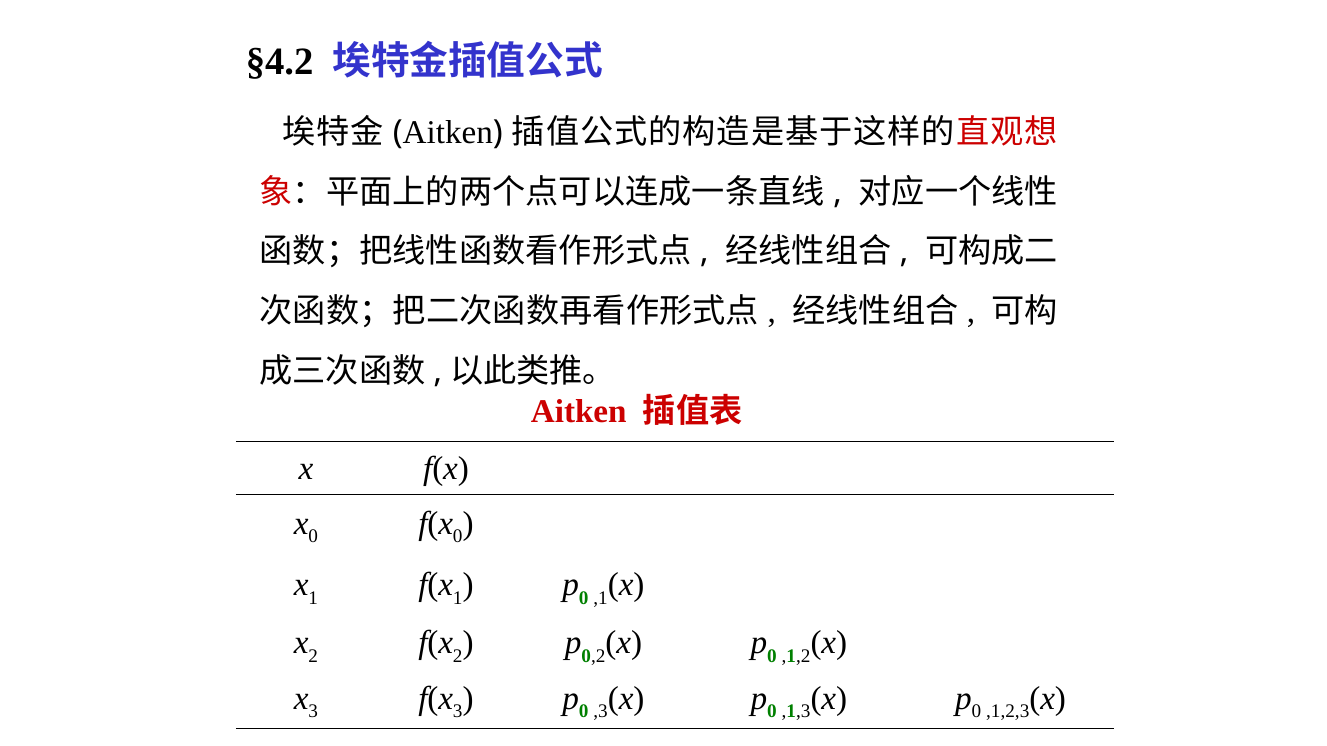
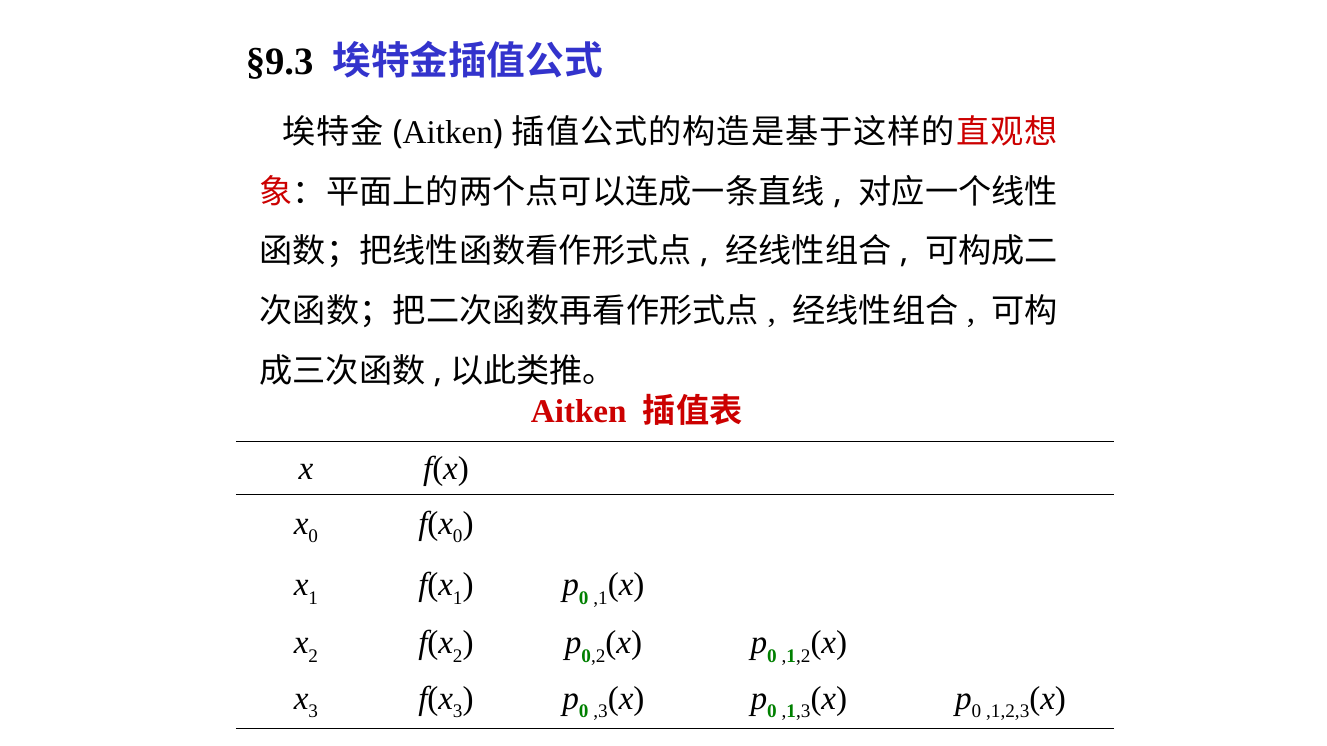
§4.2: §4.2 -> §9.3
